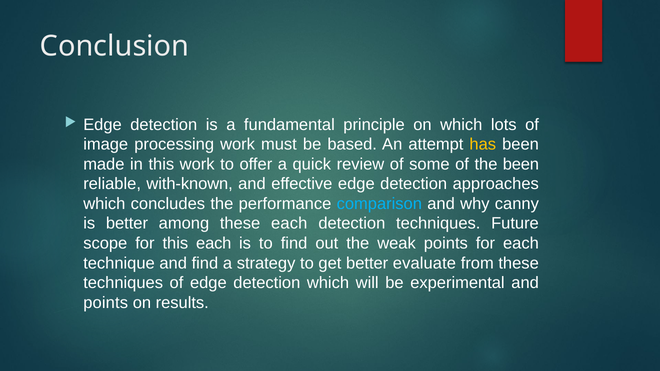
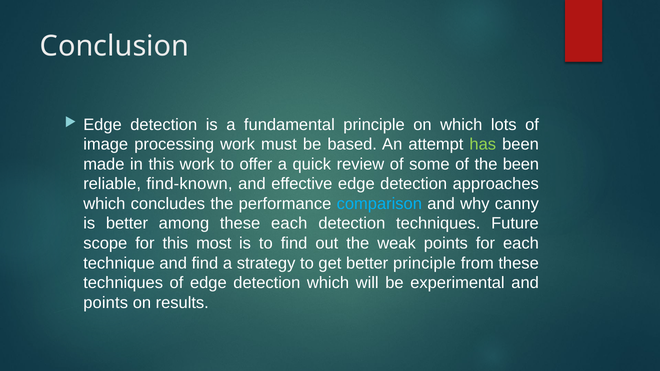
has colour: yellow -> light green
with-known: with-known -> find-known
this each: each -> most
better evaluate: evaluate -> principle
